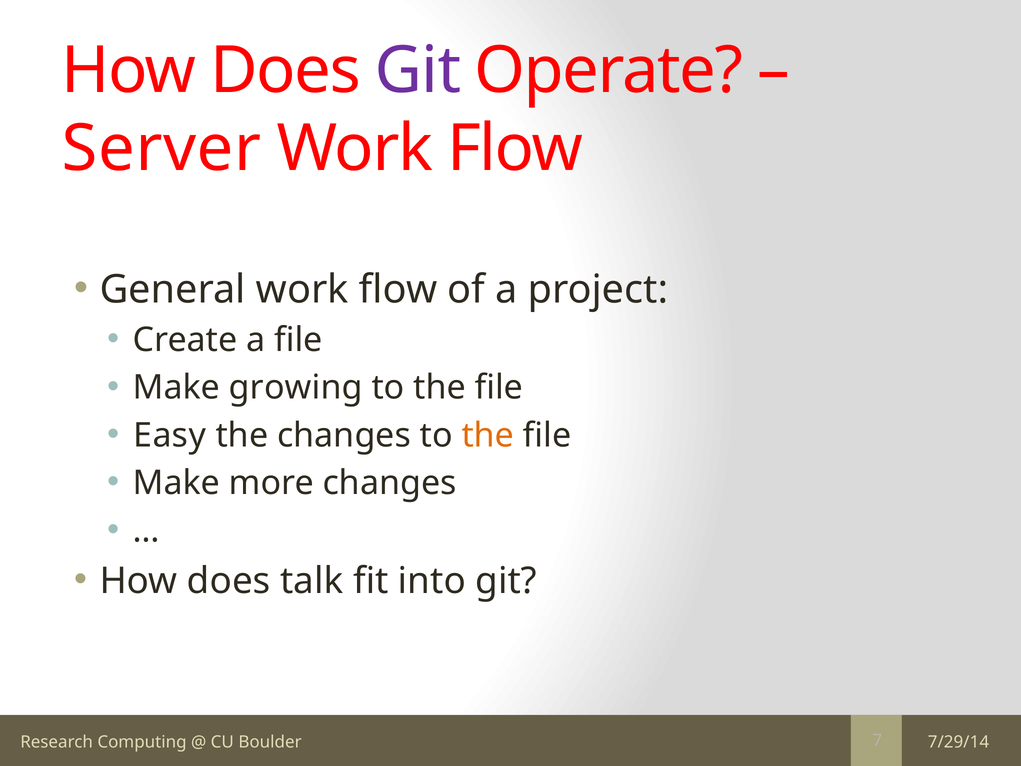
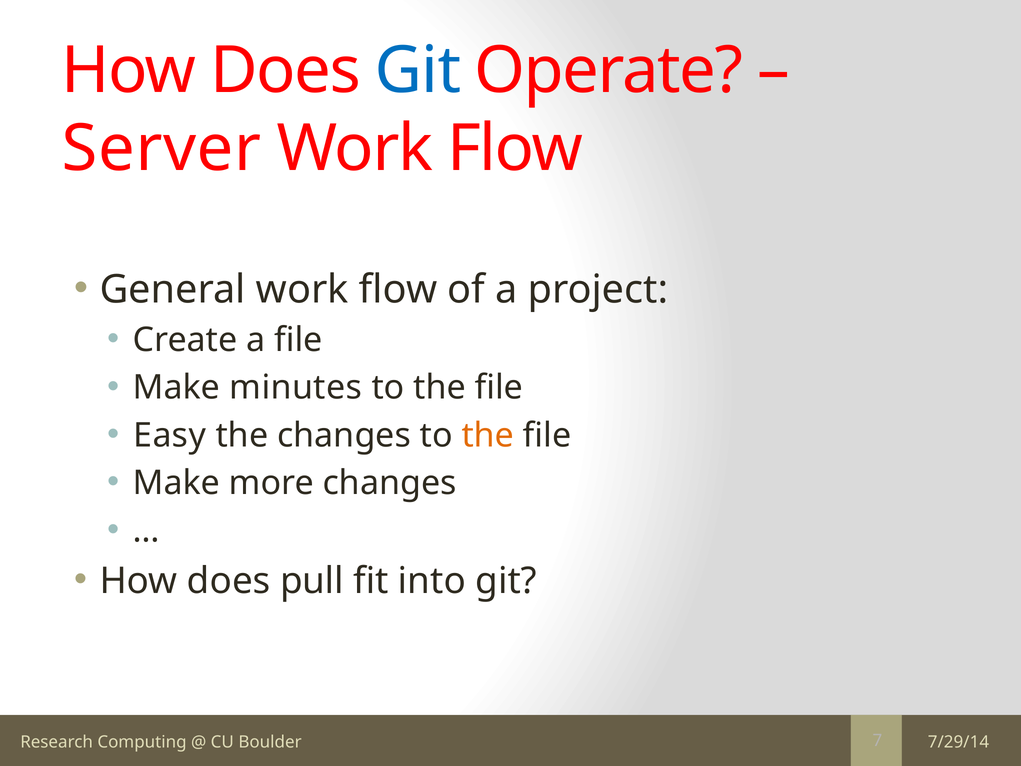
Git at (418, 71) colour: purple -> blue
growing: growing -> minutes
talk: talk -> pull
